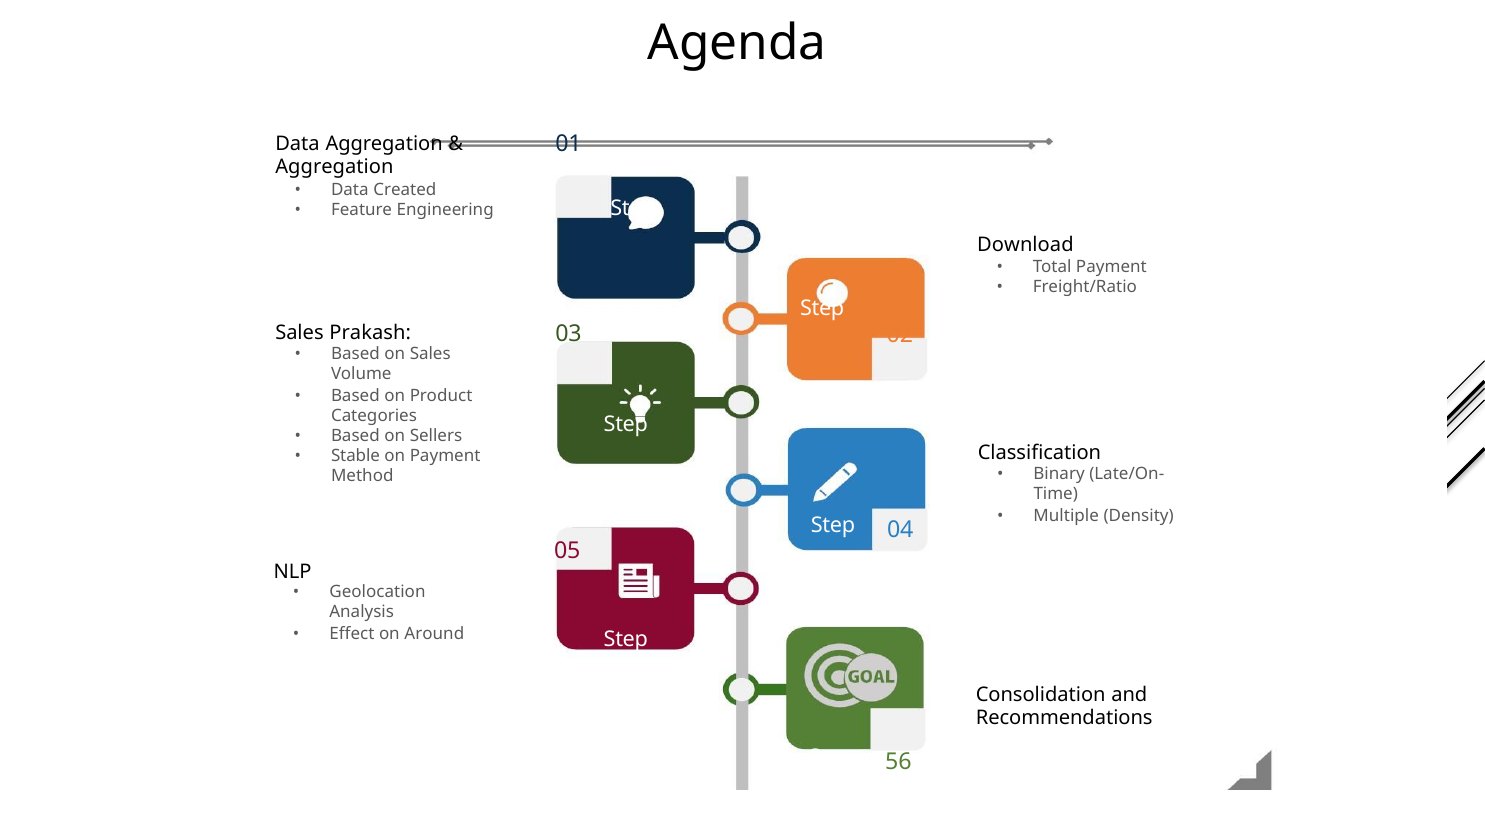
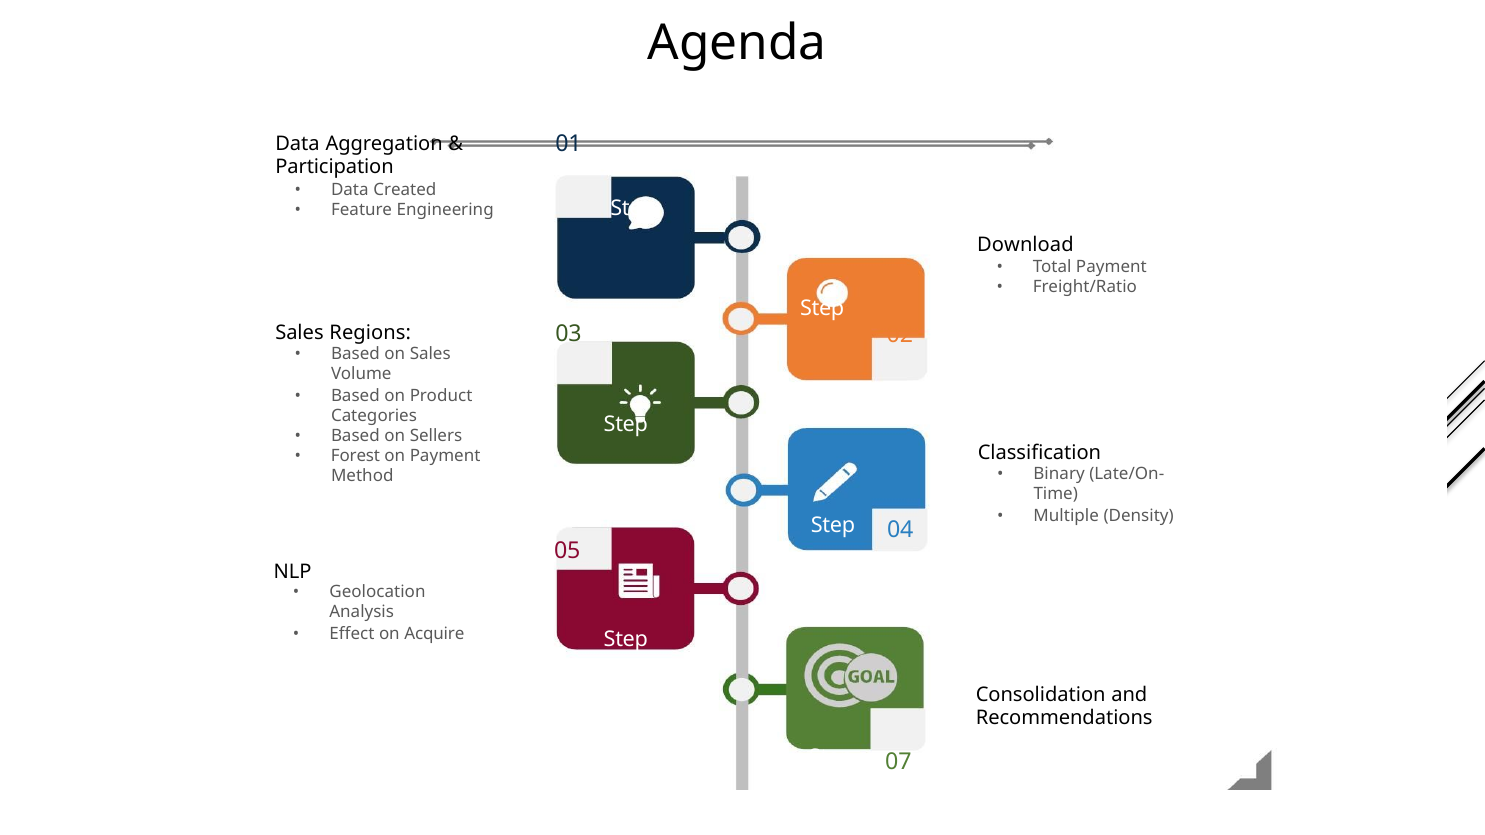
Aggregation at (334, 167): Aggregation -> Participation
Prakash: Prakash -> Regions
Stable: Stable -> Forest
Around: Around -> Acquire
56: 56 -> 07
